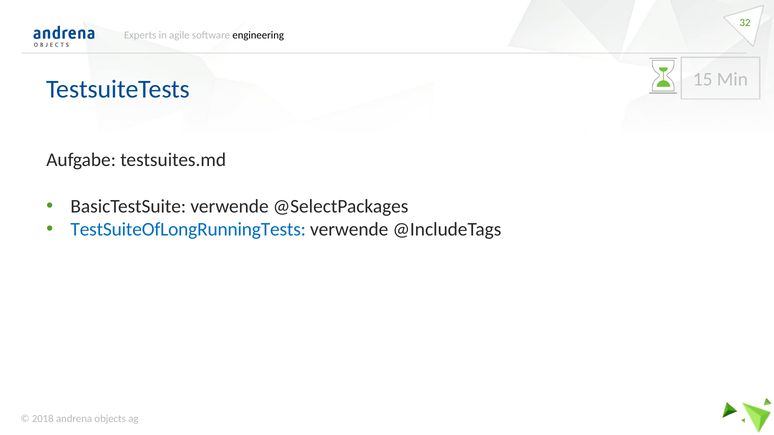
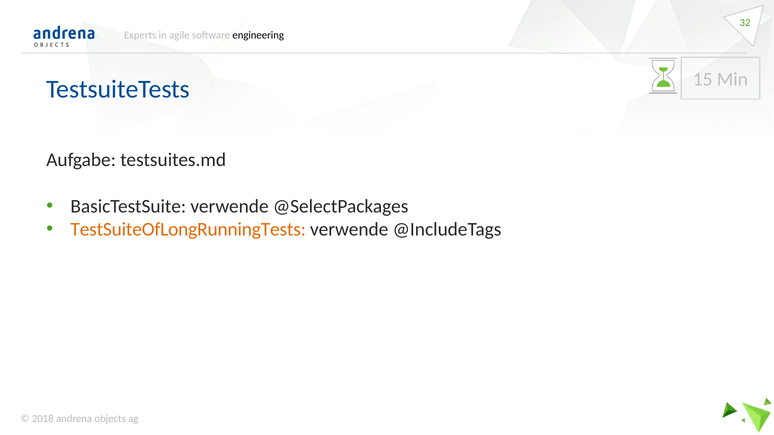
TestSuiteOfLongRunningTests colour: blue -> orange
